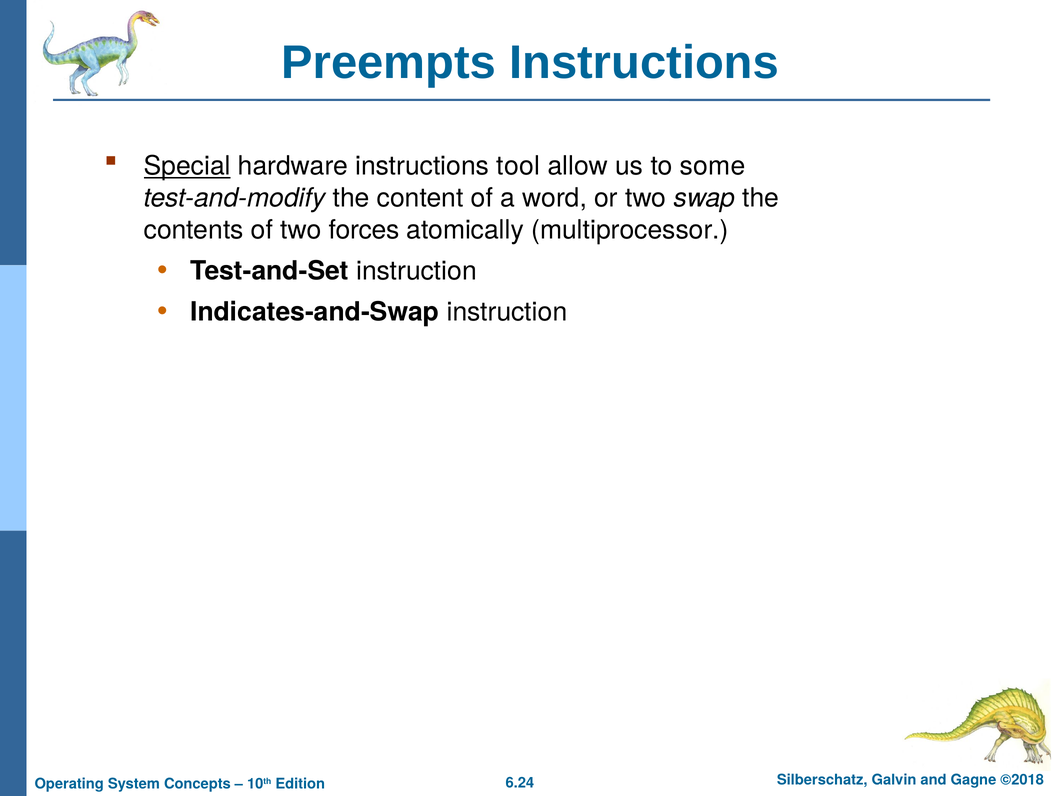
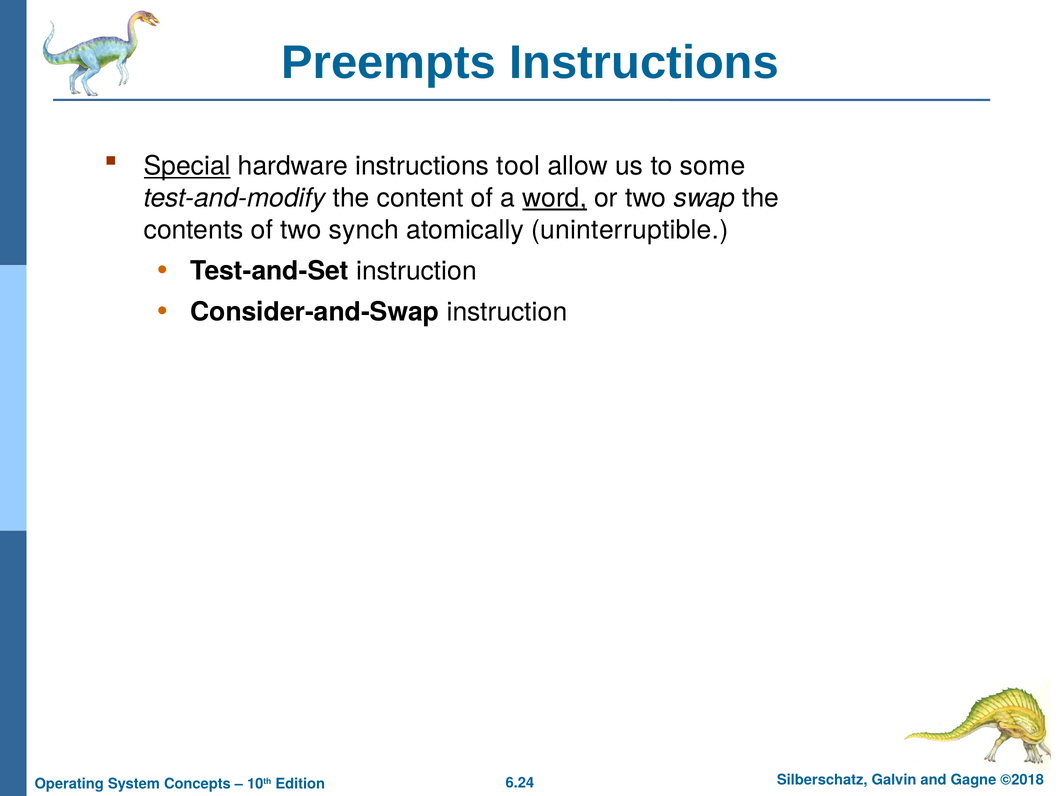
word underline: none -> present
forces: forces -> synch
multiprocessor: multiprocessor -> uninterruptible
Indicates-and-Swap: Indicates-and-Swap -> Consider-and-Swap
